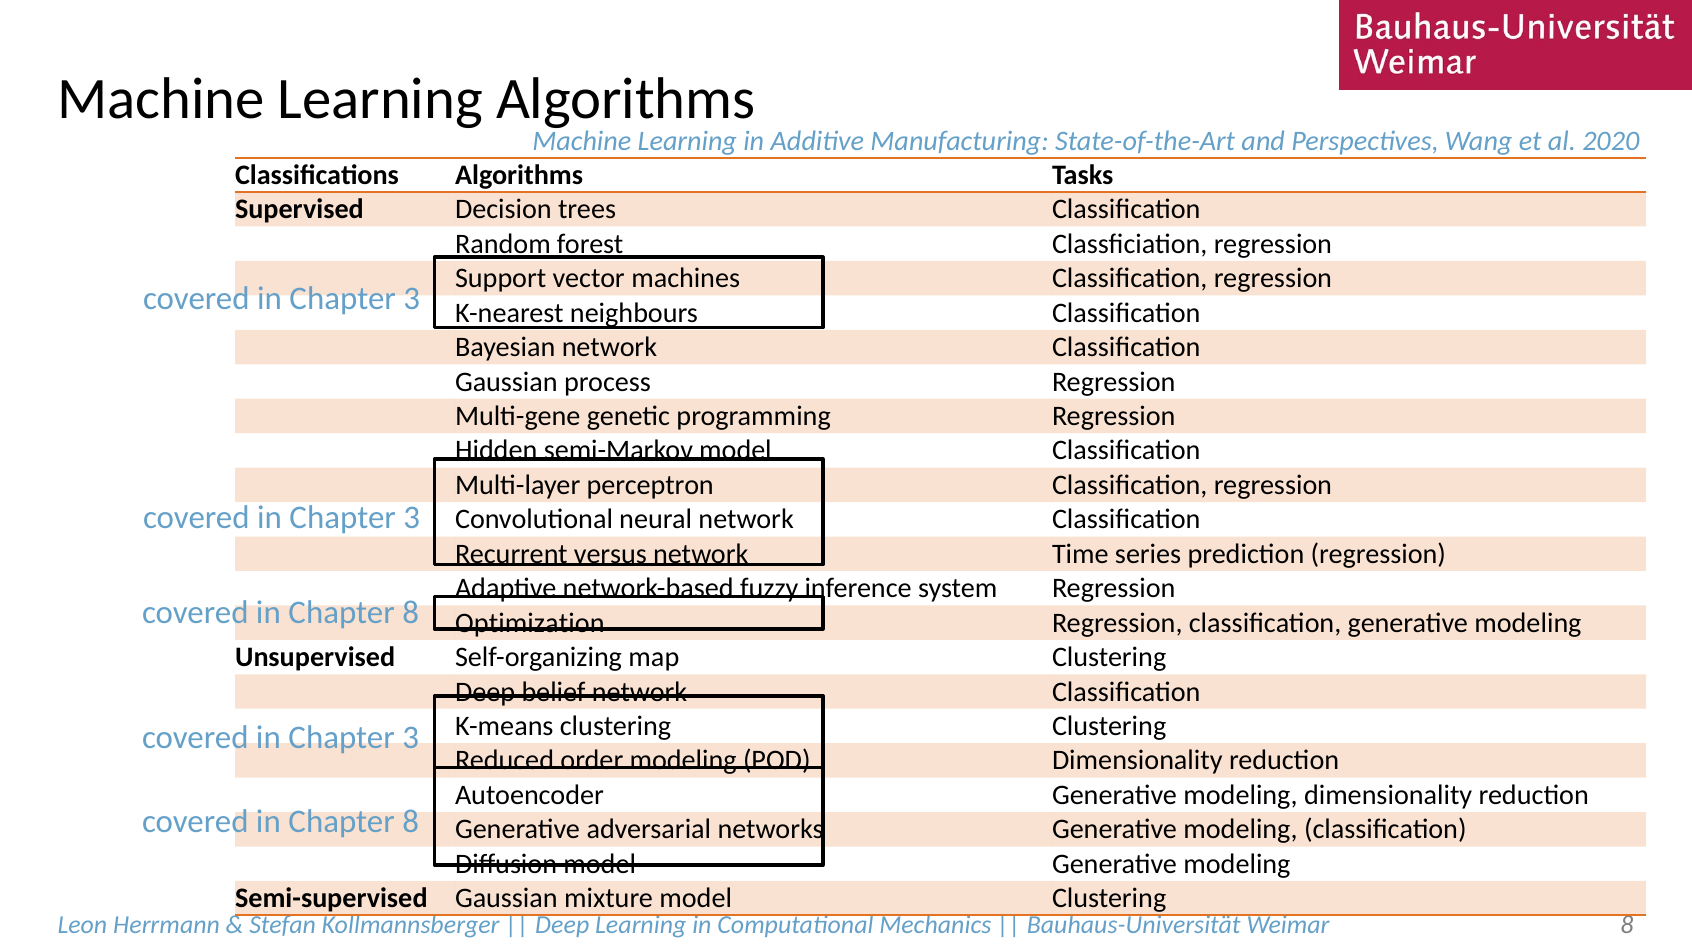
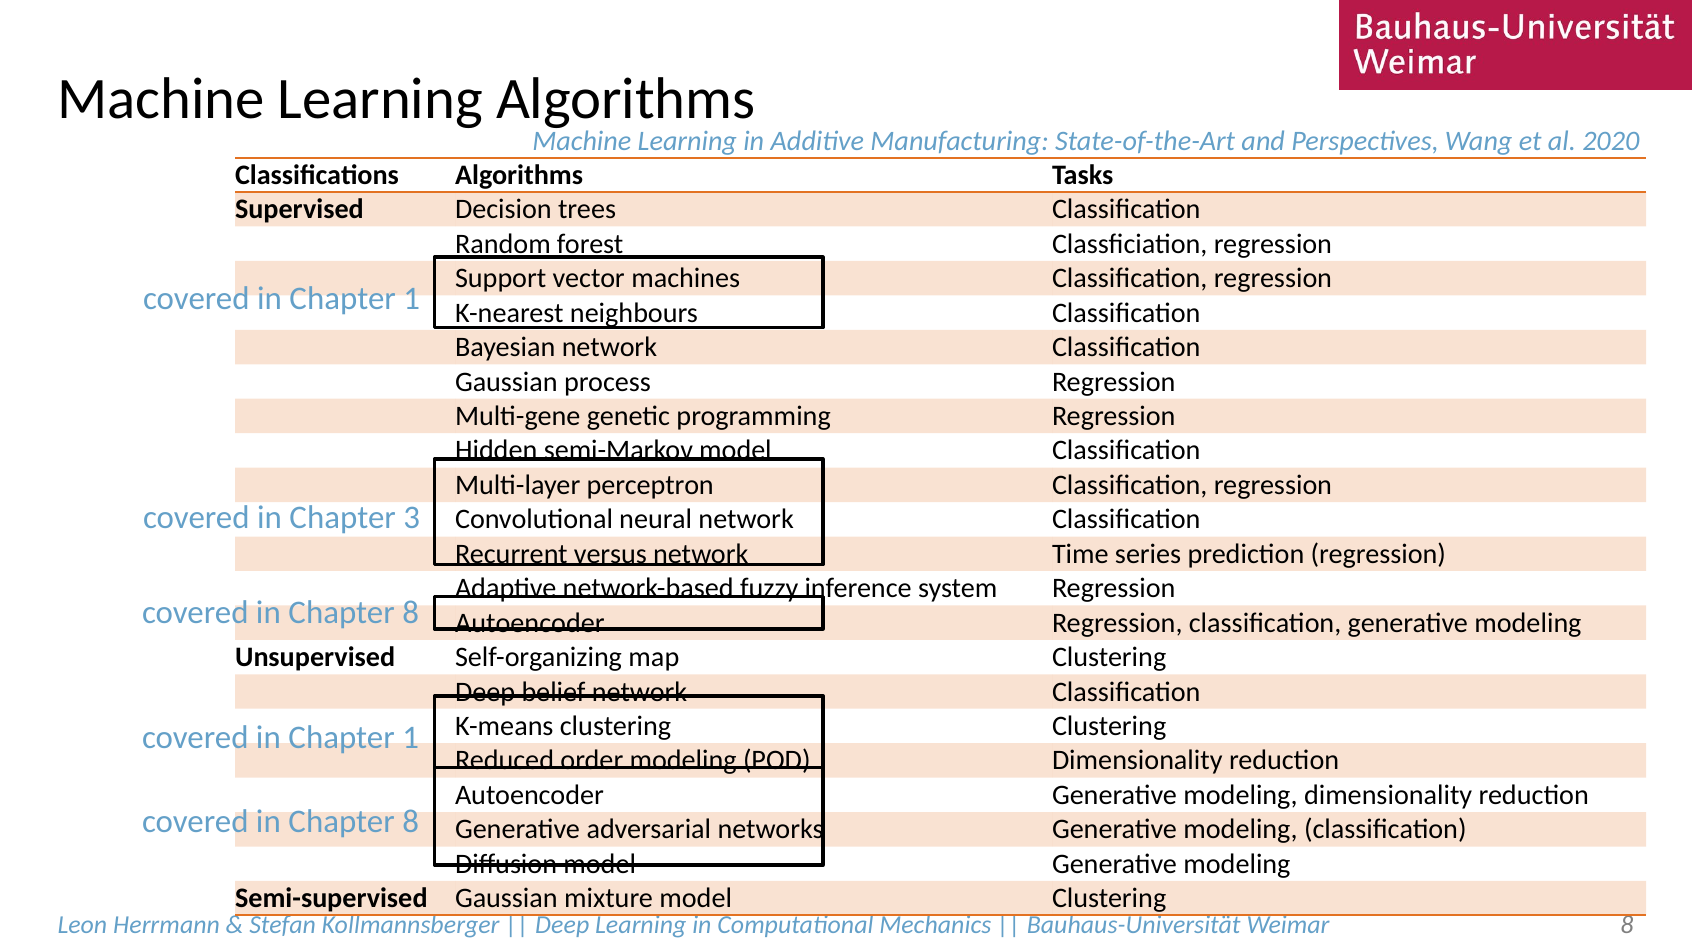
3 at (412, 298): 3 -> 1
Optimization at (530, 623): Optimization -> Autoencoder
3 at (411, 738): 3 -> 1
